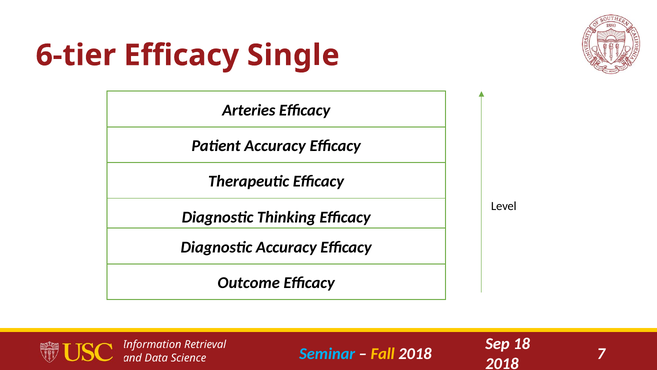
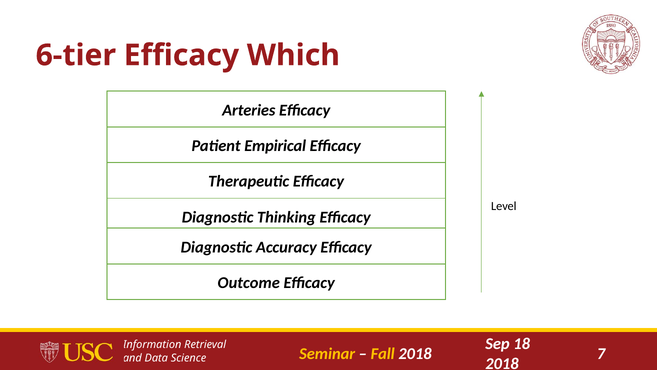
Single: Single -> Which
Patient Accuracy: Accuracy -> Empirical
Seminar colour: light blue -> yellow
